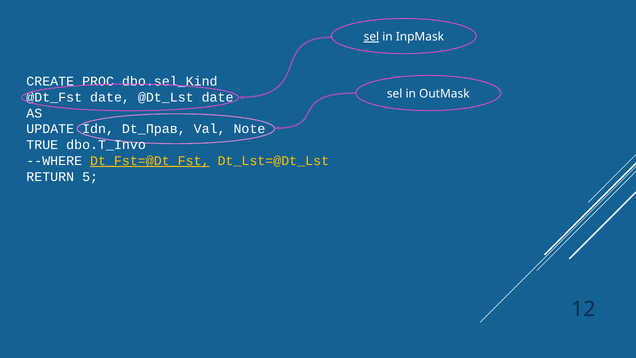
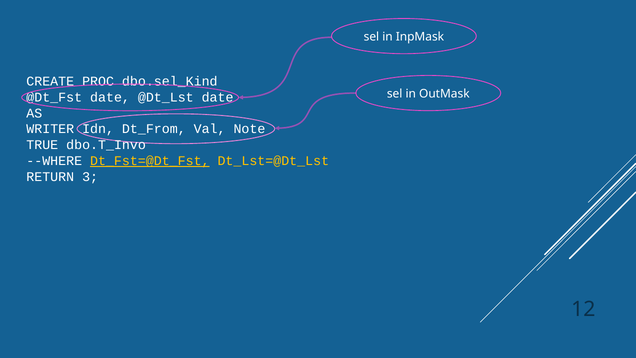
sel at (371, 37) underline: present -> none
UPDATE: UPDATE -> WRITER
Dt_Прав: Dt_Прав -> Dt_From
5: 5 -> 3
